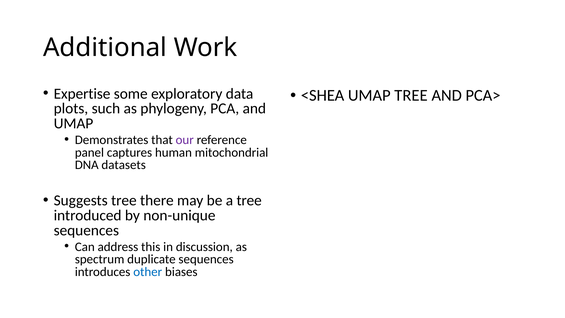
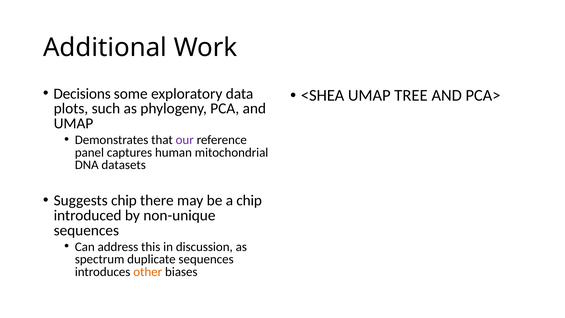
Expertise: Expertise -> Decisions
Suggests tree: tree -> chip
a tree: tree -> chip
other colour: blue -> orange
